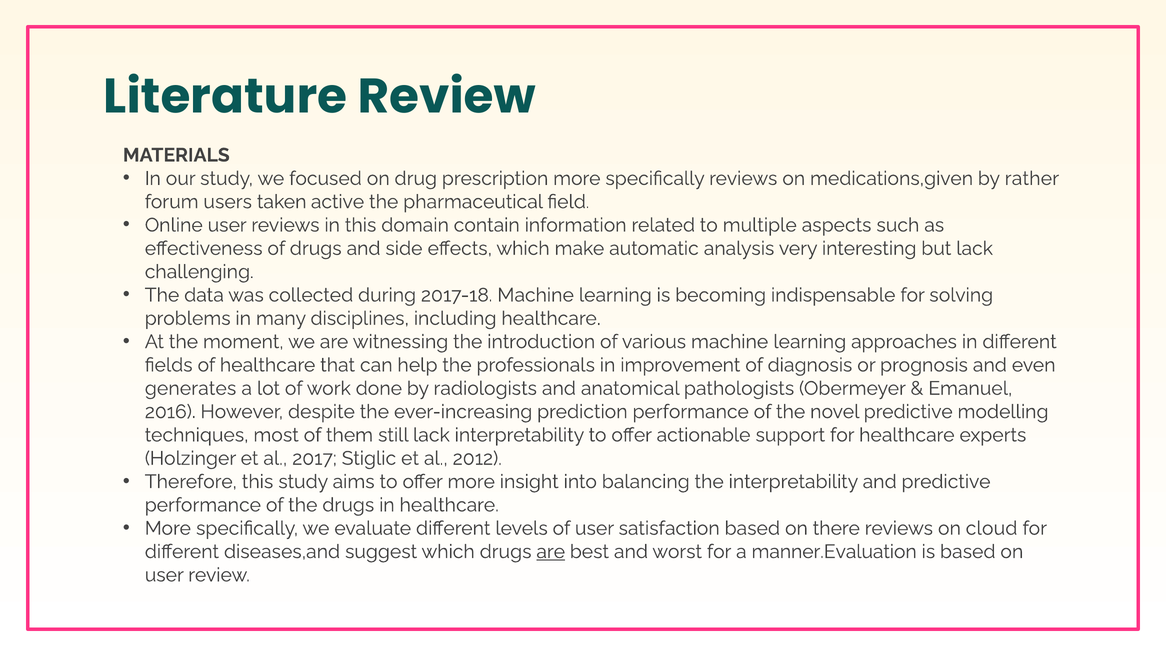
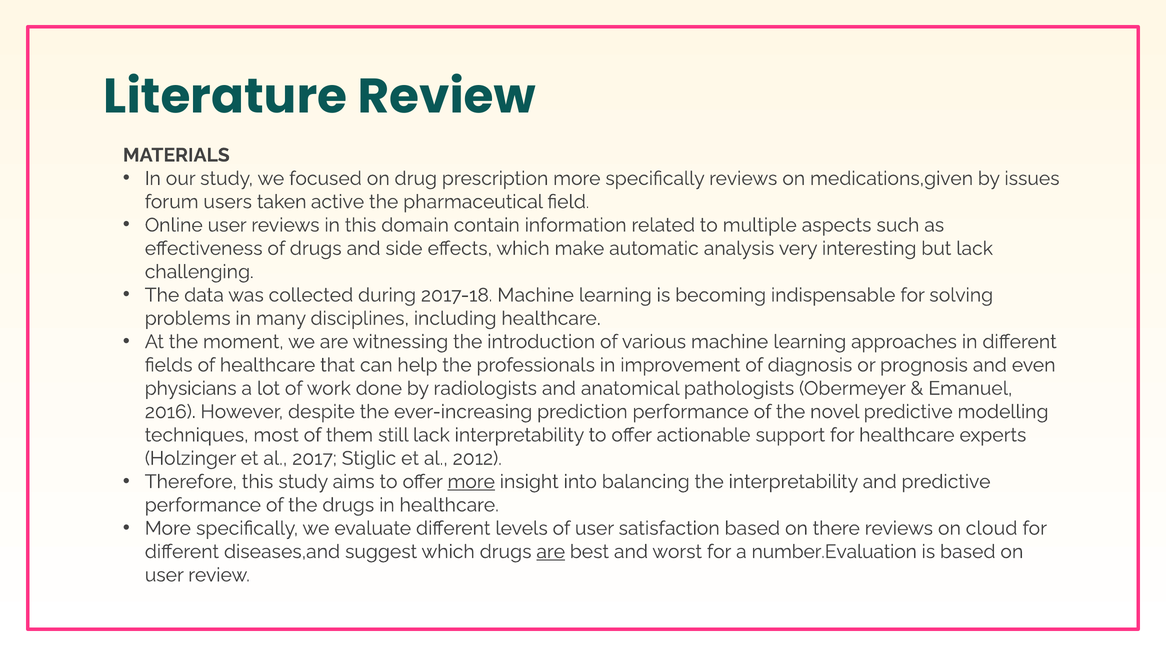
rather: rather -> issues
generates: generates -> physicians
more at (471, 482) underline: none -> present
manner.Evaluation: manner.Evaluation -> number.Evaluation
